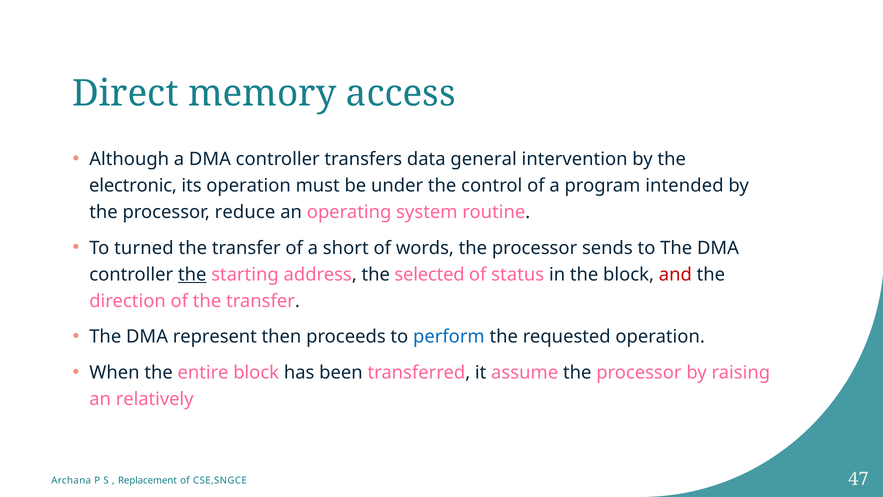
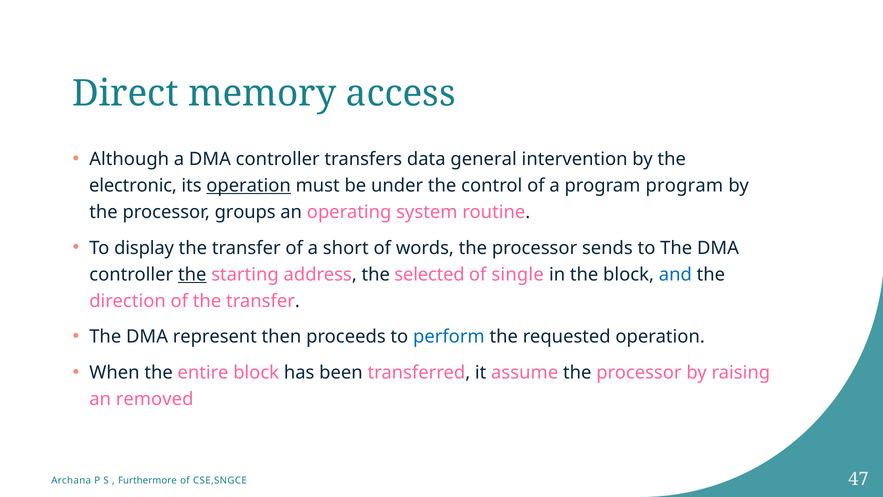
operation at (249, 186) underline: none -> present
program intended: intended -> program
reduce: reduce -> groups
turned: turned -> display
status: status -> single
and colour: red -> blue
relatively: relatively -> removed
Replacement: Replacement -> Furthermore
